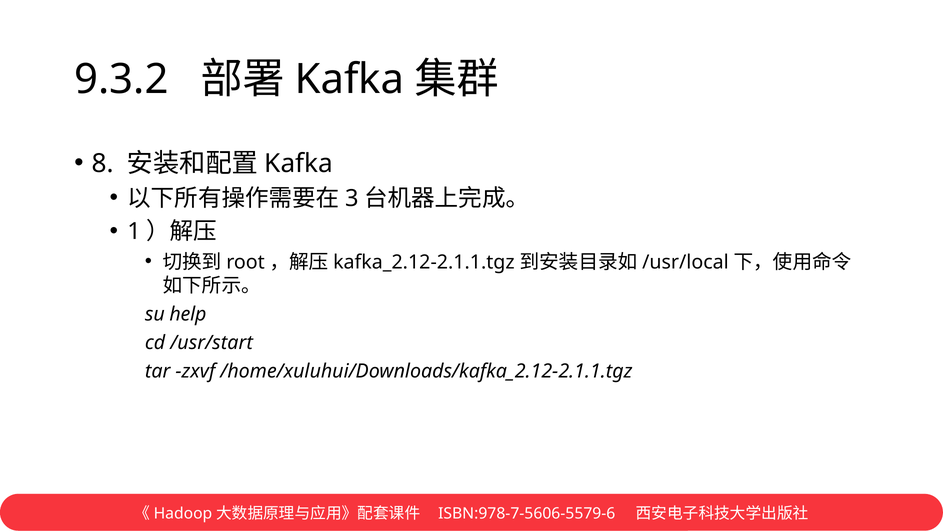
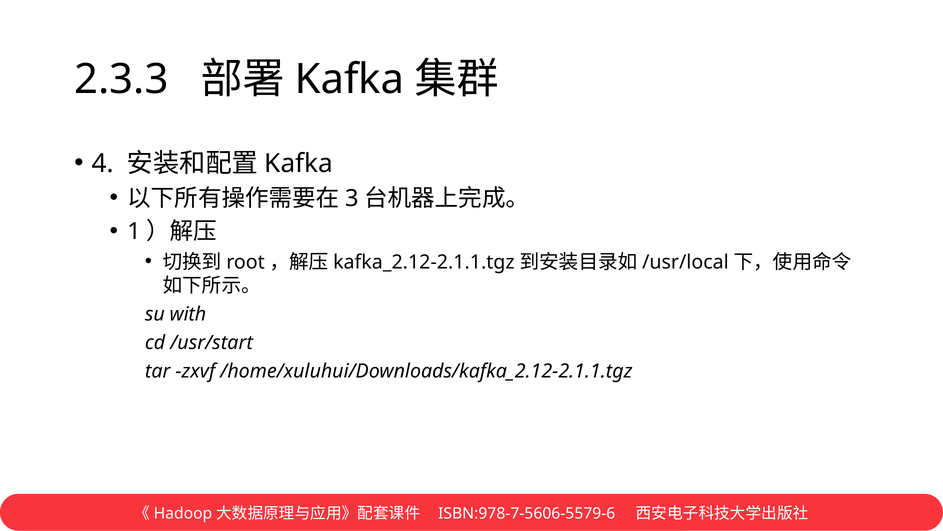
9.3.2: 9.3.2 -> 2.3.3
8: 8 -> 4
help: help -> with
